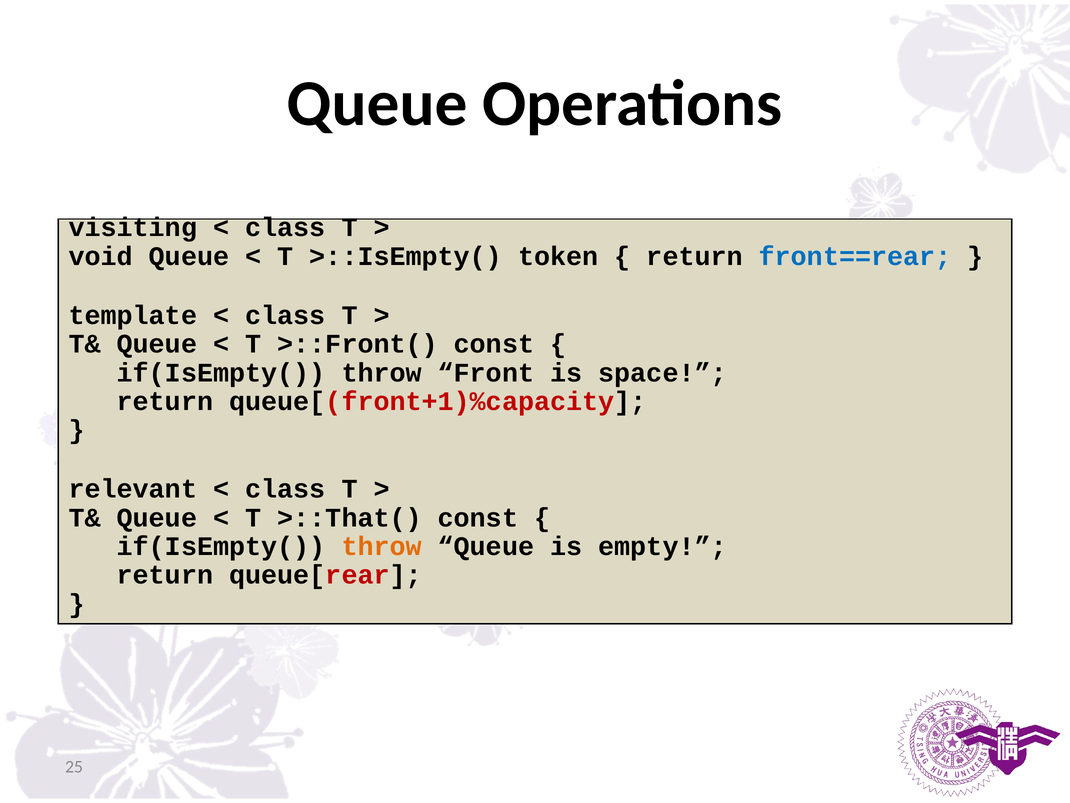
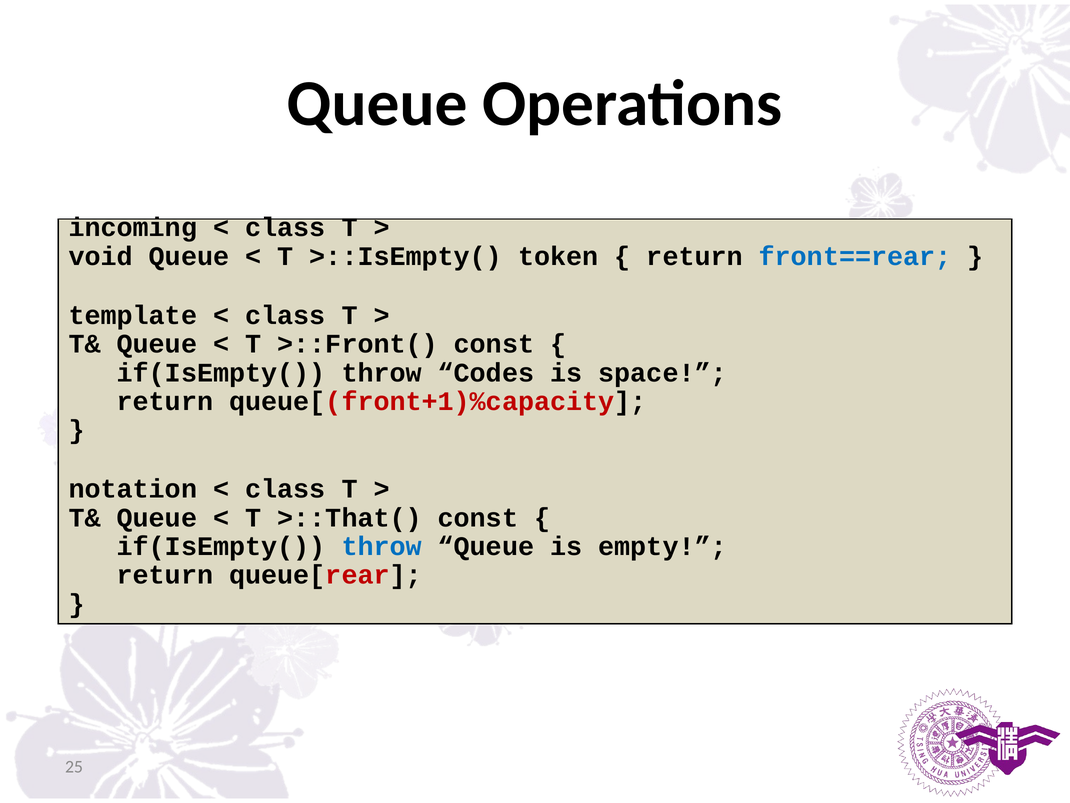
visiting: visiting -> incoming
Front: Front -> Codes
relevant: relevant -> notation
throw at (382, 546) colour: orange -> blue
